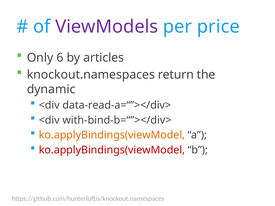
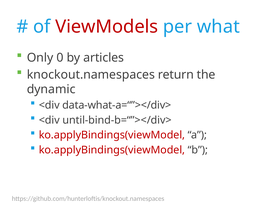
ViewModels colour: purple -> red
price: price -> what
6: 6 -> 0
data-read-a=“”></div>: data-read-a=“”></div> -> data-what-a=“”></div>
with-bind-b=“”></div>: with-bind-b=“”></div> -> until-bind-b=“”></div>
ko.applyBindings(viewModel at (112, 135) colour: orange -> red
